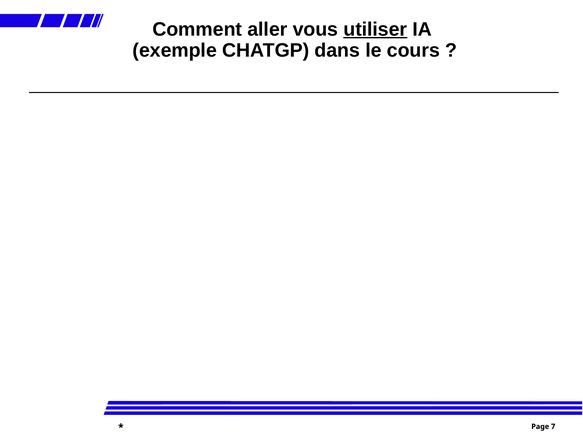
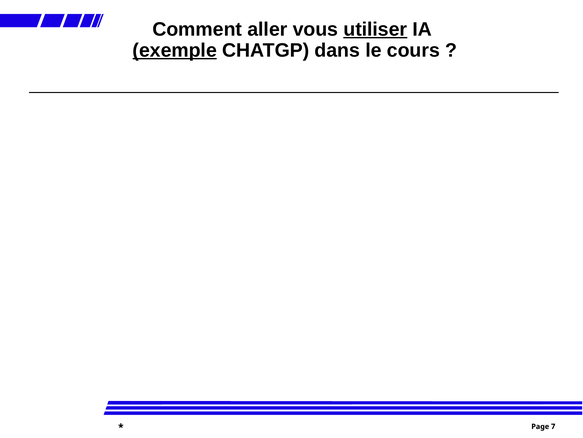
exemple underline: none -> present
